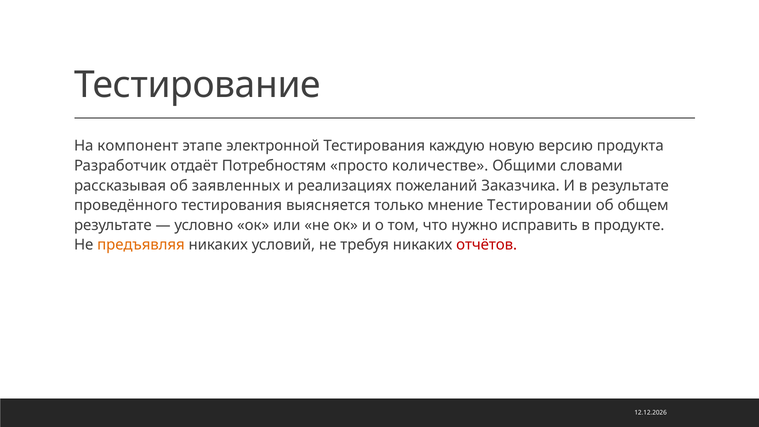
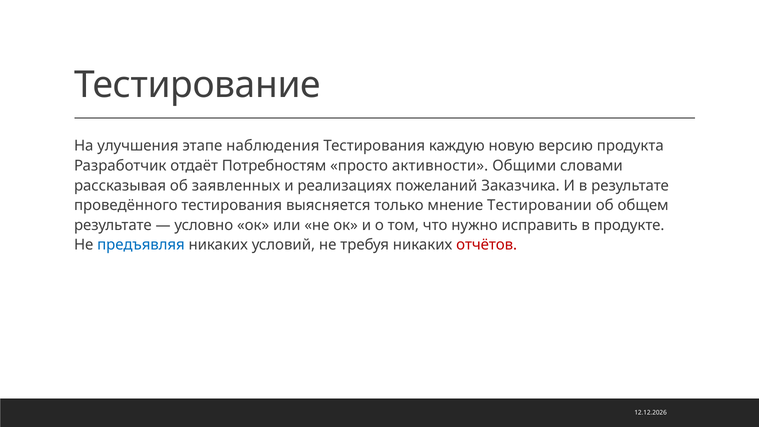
компонент: компонент -> улучшения
электронной: электронной -> наблюдения
количестве: количестве -> активности
предъявляя colour: orange -> blue
